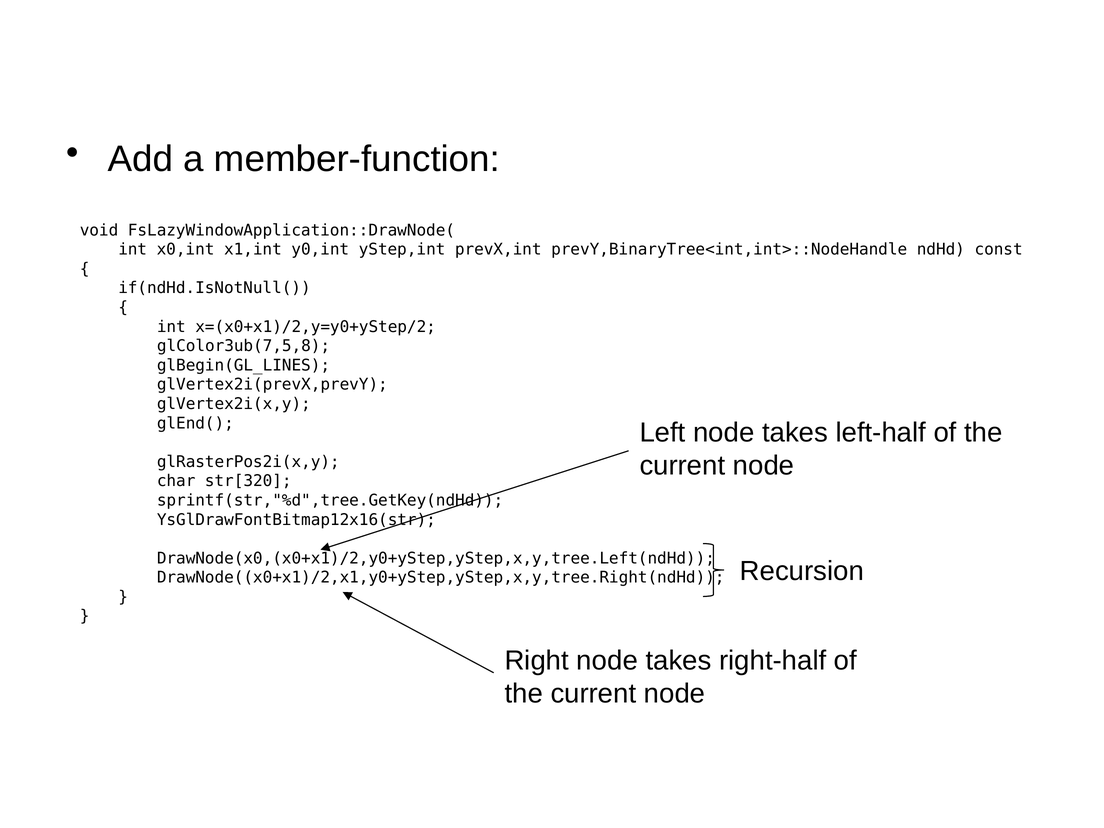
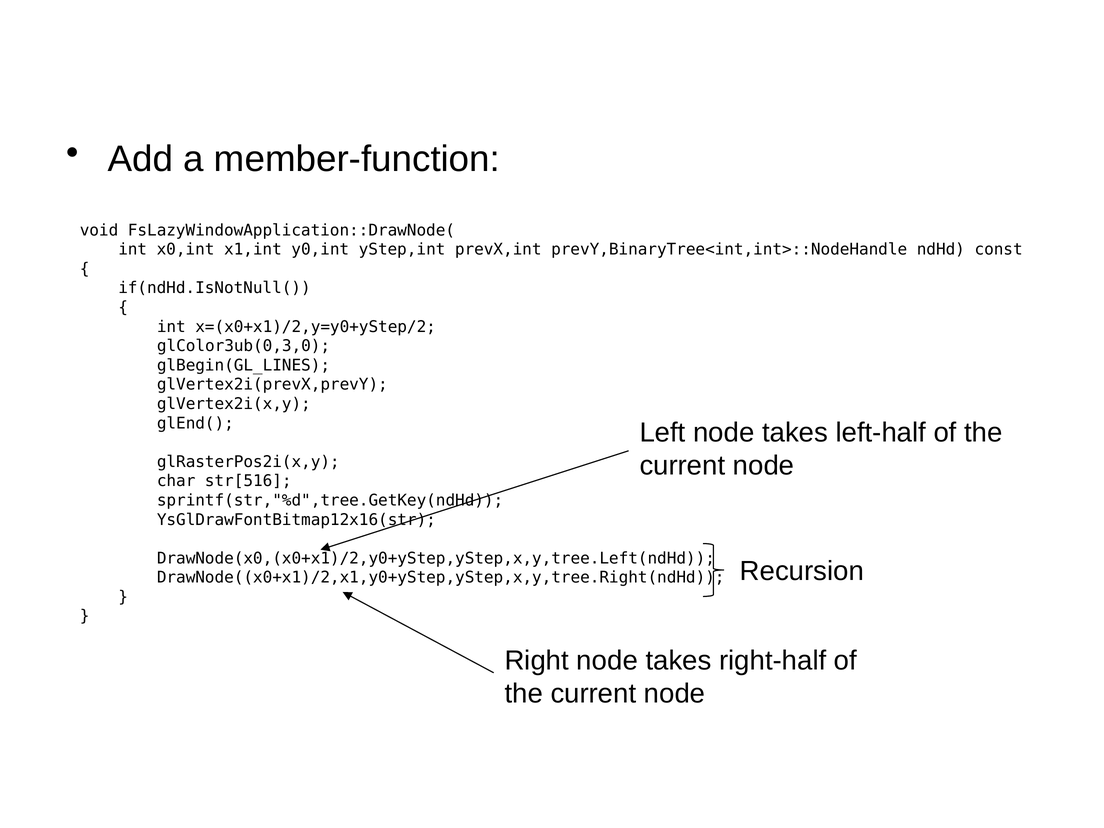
glColor3ub(7,5,8: glColor3ub(7,5,8 -> glColor3ub(0,3,0
str[320: str[320 -> str[516
